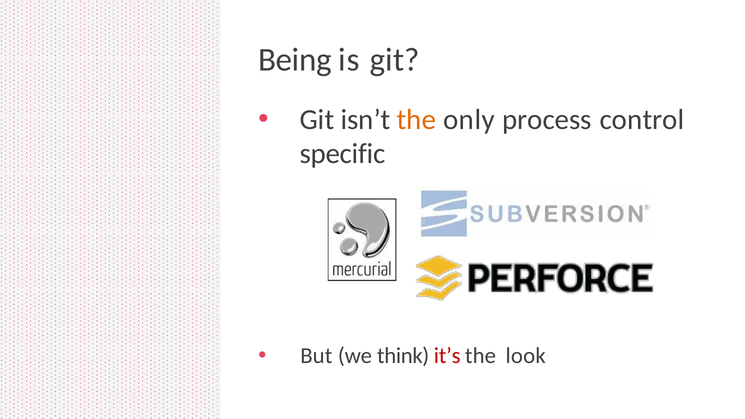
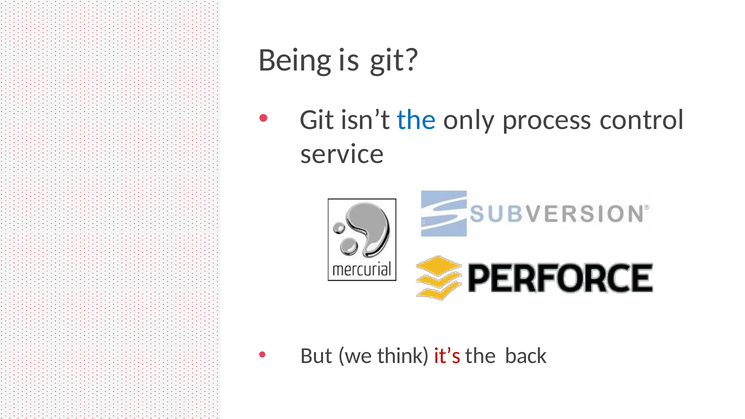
the at (416, 120) colour: orange -> blue
specific: specific -> service
look: look -> back
